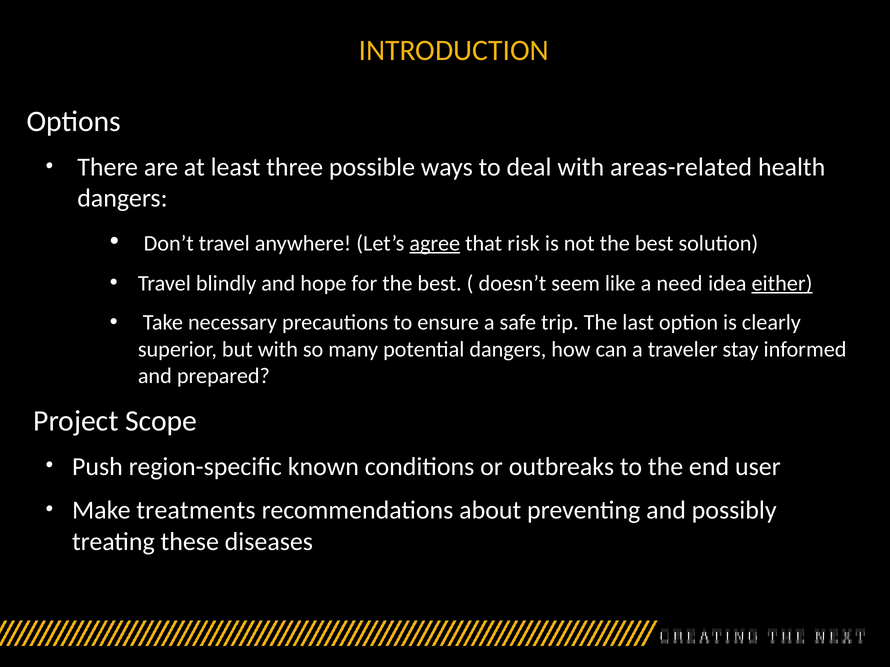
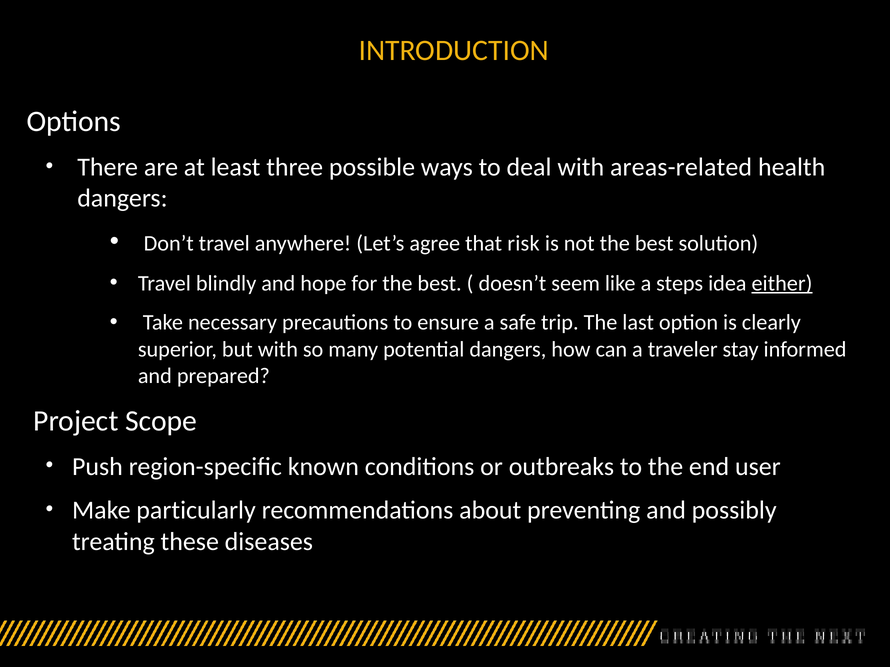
agree underline: present -> none
need: need -> steps
treatments: treatments -> particularly
